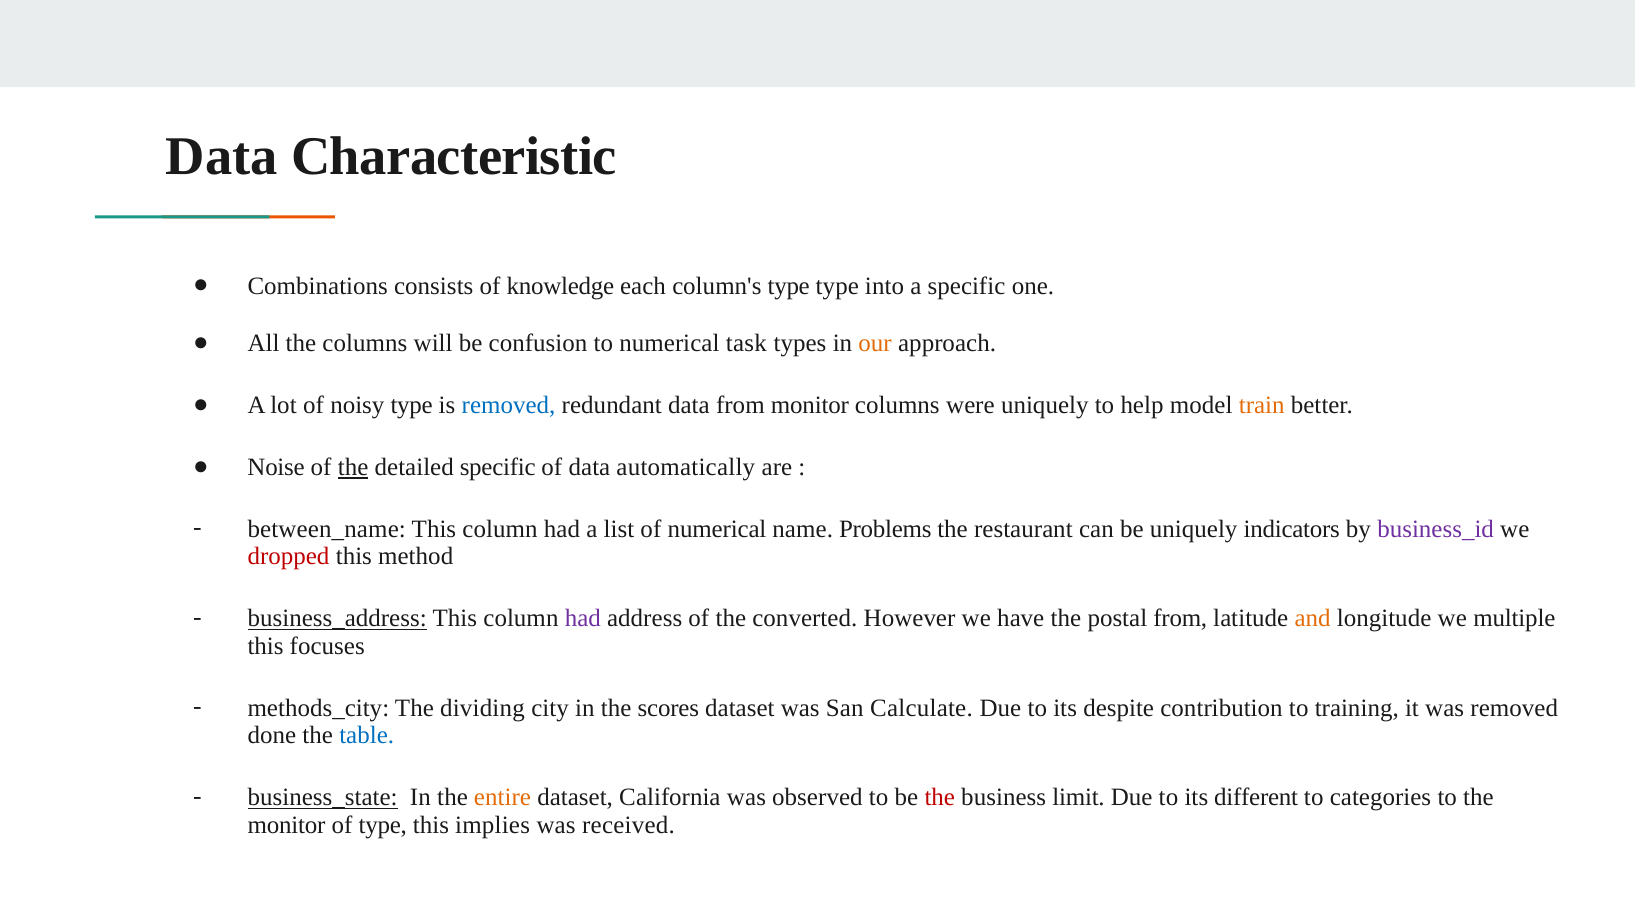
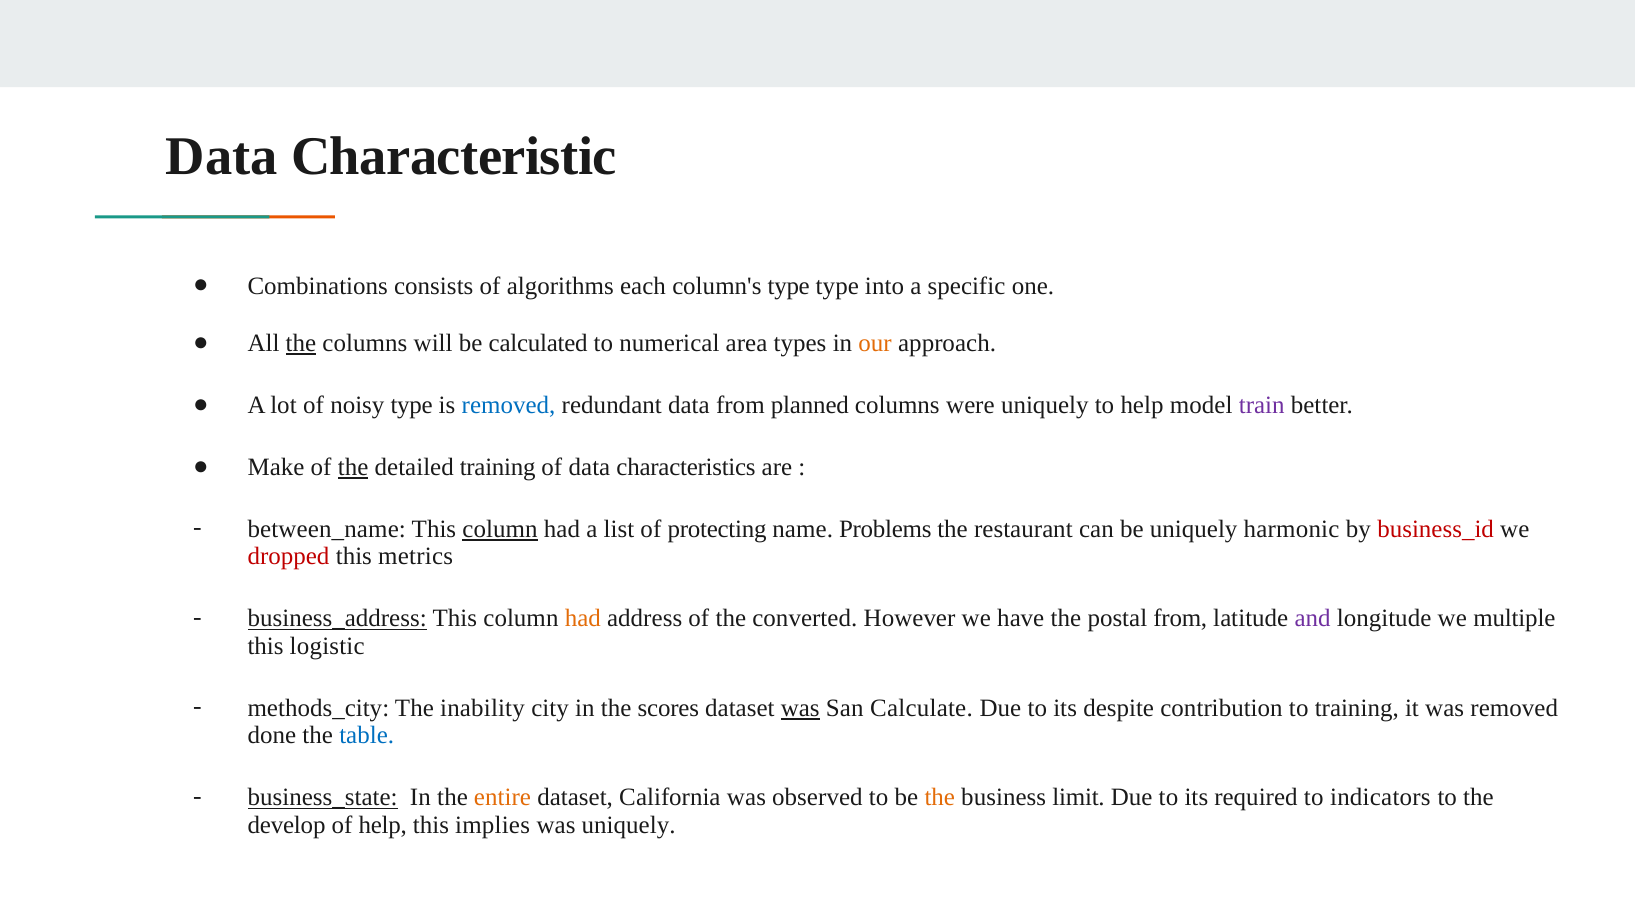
knowledge: knowledge -> algorithms
the at (301, 344) underline: none -> present
confusion: confusion -> calculated
task: task -> area
from monitor: monitor -> planned
train colour: orange -> purple
Noise: Noise -> Make
detailed specific: specific -> training
automatically: automatically -> characteristics
column at (500, 530) underline: none -> present
of numerical: numerical -> protecting
indicators: indicators -> harmonic
business_id colour: purple -> red
method: method -> metrics
had at (583, 619) colour: purple -> orange
and colour: orange -> purple
focuses: focuses -> logistic
dividing: dividing -> inability
was at (800, 709) underline: none -> present
the at (940, 798) colour: red -> orange
different: different -> required
categories: categories -> indicators
monitor at (287, 826): monitor -> develop
of type: type -> help
was received: received -> uniquely
